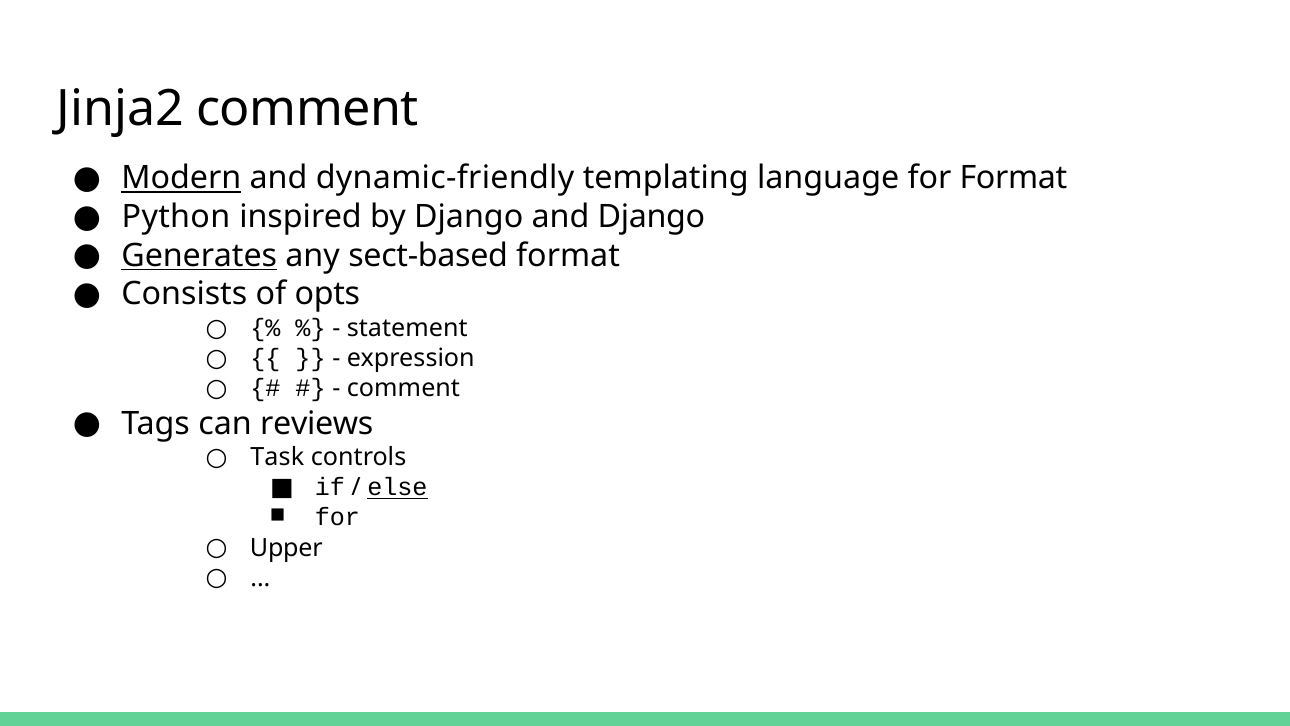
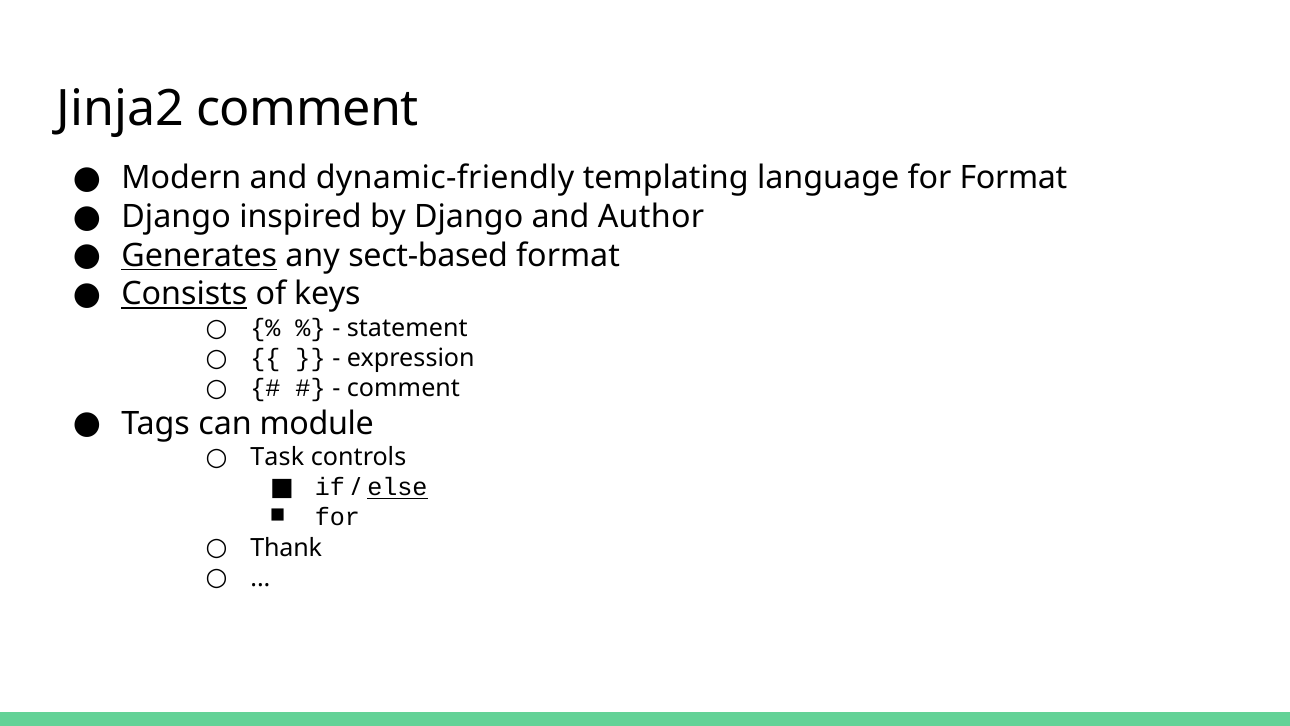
Modern underline: present -> none
Python at (176, 217): Python -> Django
and Django: Django -> Author
Consists underline: none -> present
opts: opts -> keys
reviews: reviews -> module
Upper: Upper -> Thank
